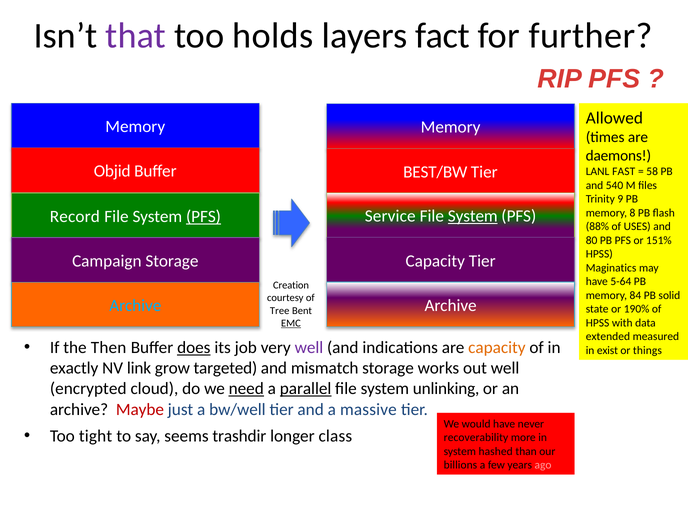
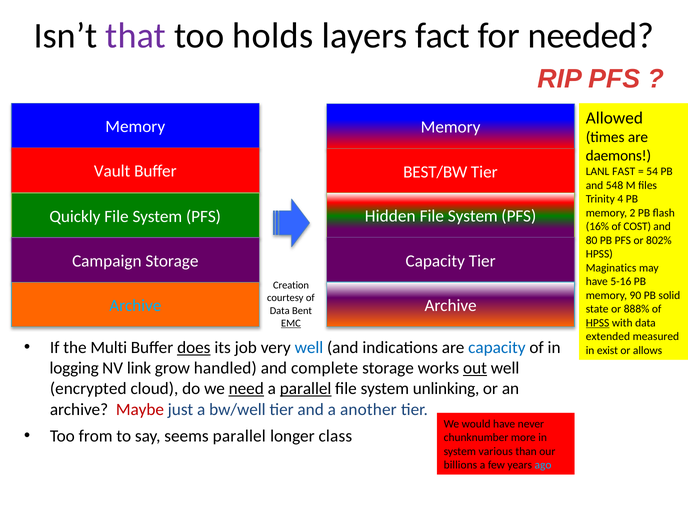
further: further -> needed
Objid: Objid -> Vault
58: 58 -> 54
540: 540 -> 548
9: 9 -> 4
8: 8 -> 2
Service: Service -> Hidden
System at (473, 216) underline: present -> none
Record: Record -> Quickly
PFS at (203, 216) underline: present -> none
88%: 88% -> 16%
USES: USES -> COST
151%: 151% -> 802%
5-64: 5-64 -> 5-16
84: 84 -> 90
190%: 190% -> 888%
Tree at (280, 311): Tree -> Data
HPSS at (598, 323) underline: none -> present
Then: Then -> Multi
well at (309, 348) colour: purple -> blue
capacity at (497, 348) colour: orange -> blue
things: things -> allows
exactly: exactly -> logging
targeted: targeted -> handled
mismatch: mismatch -> complete
out underline: none -> present
massive: massive -> another
tight: tight -> from
seems trashdir: trashdir -> parallel
recoverability: recoverability -> chunknumber
hashed: hashed -> various
ago colour: pink -> light blue
